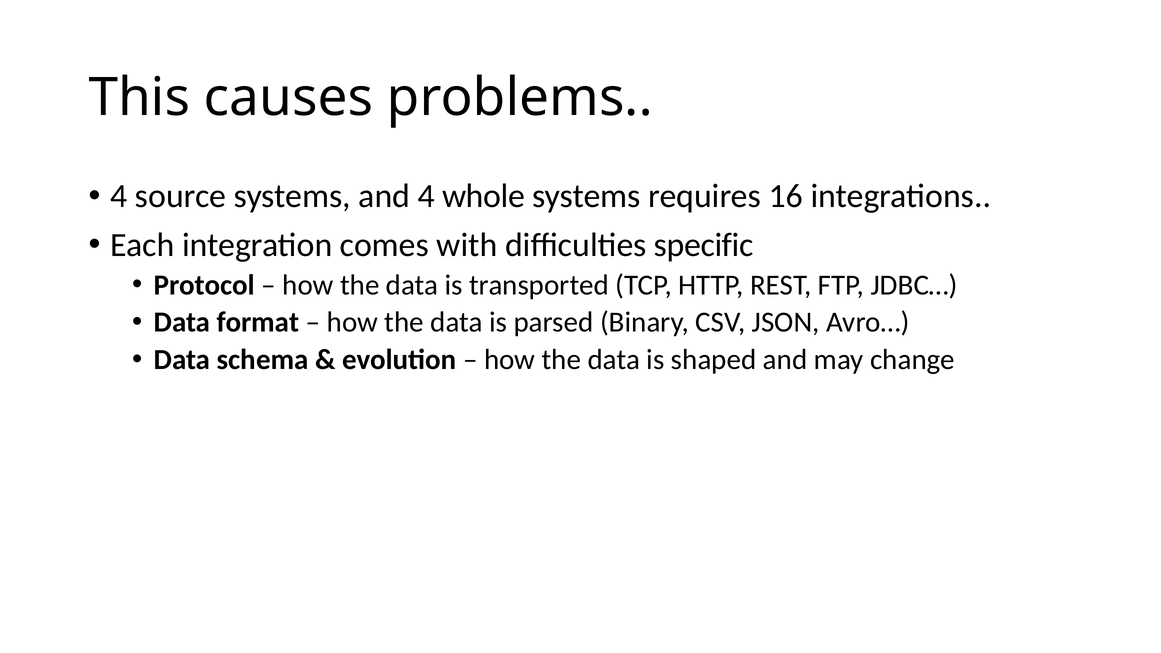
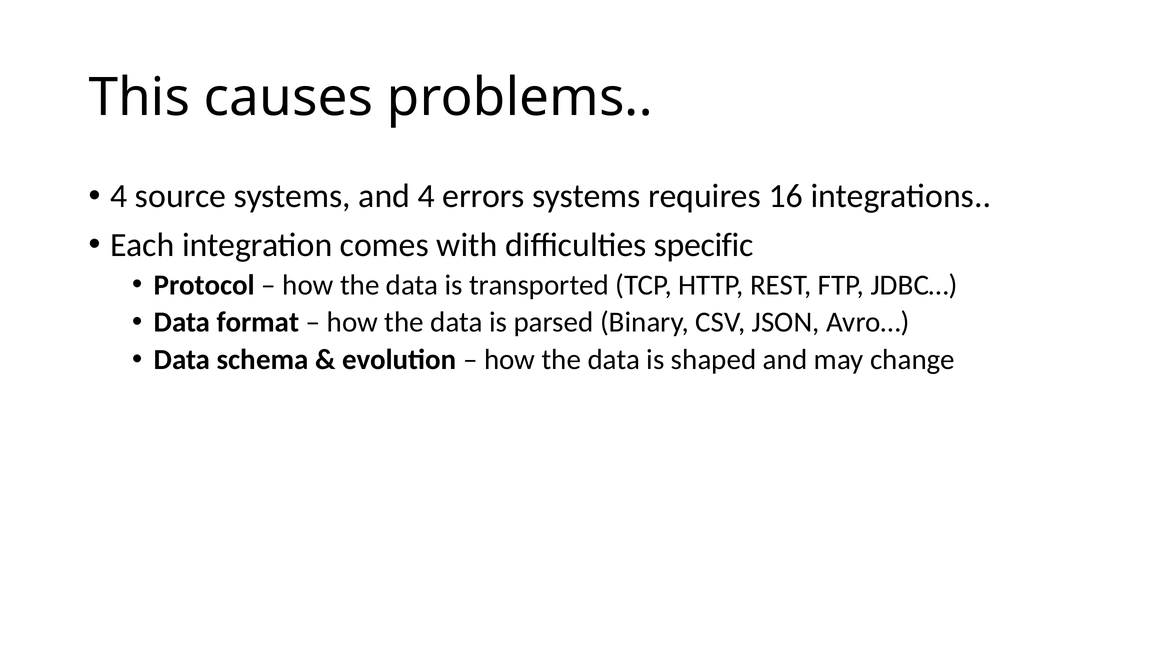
whole: whole -> errors
